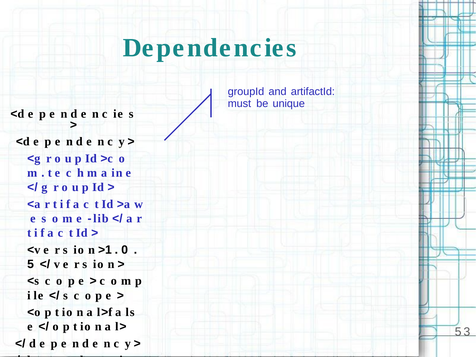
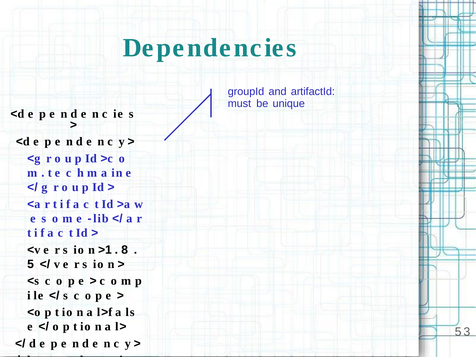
0: 0 -> 8
